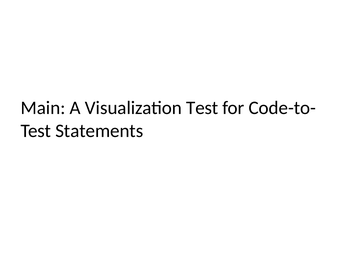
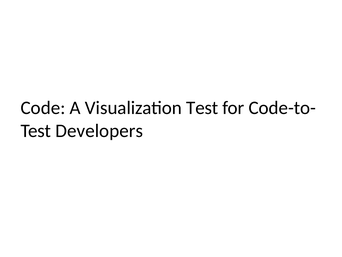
Main: Main -> Code
Statements: Statements -> Developers
